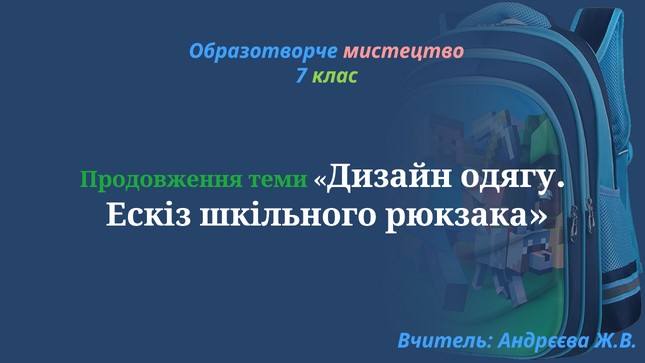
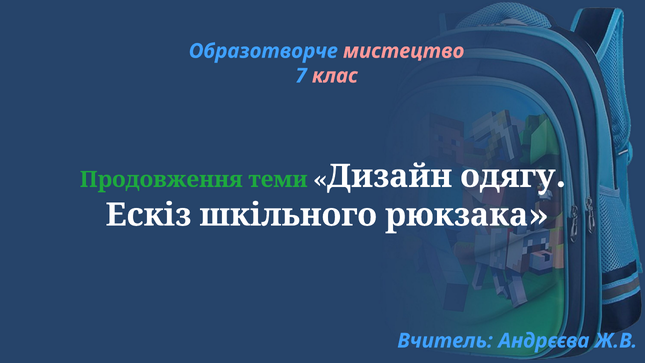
клас colour: light green -> pink
